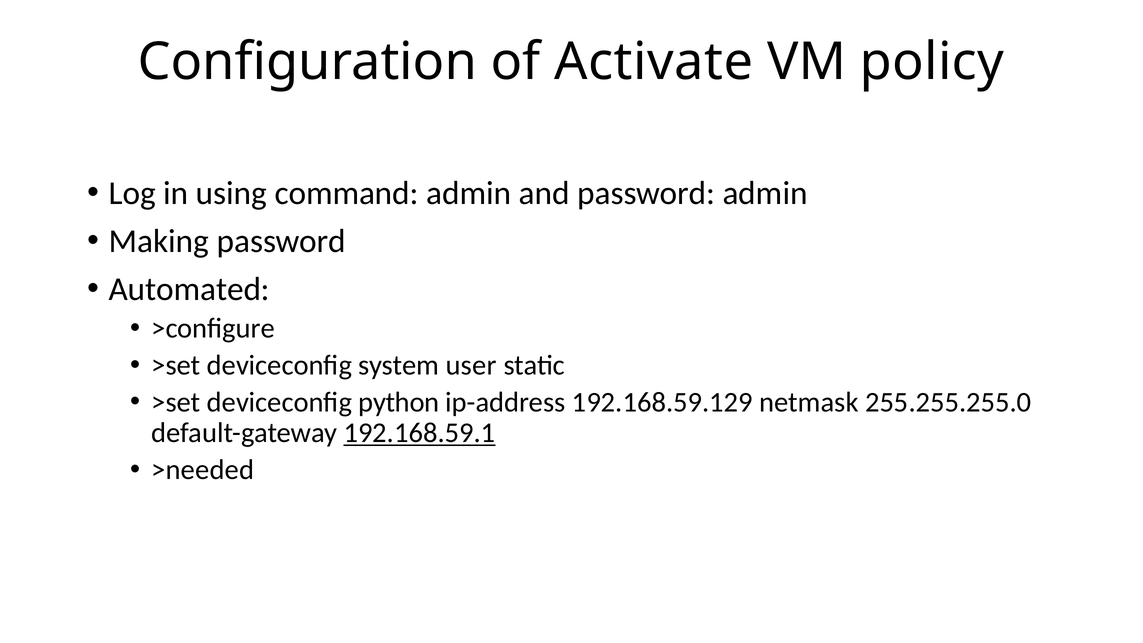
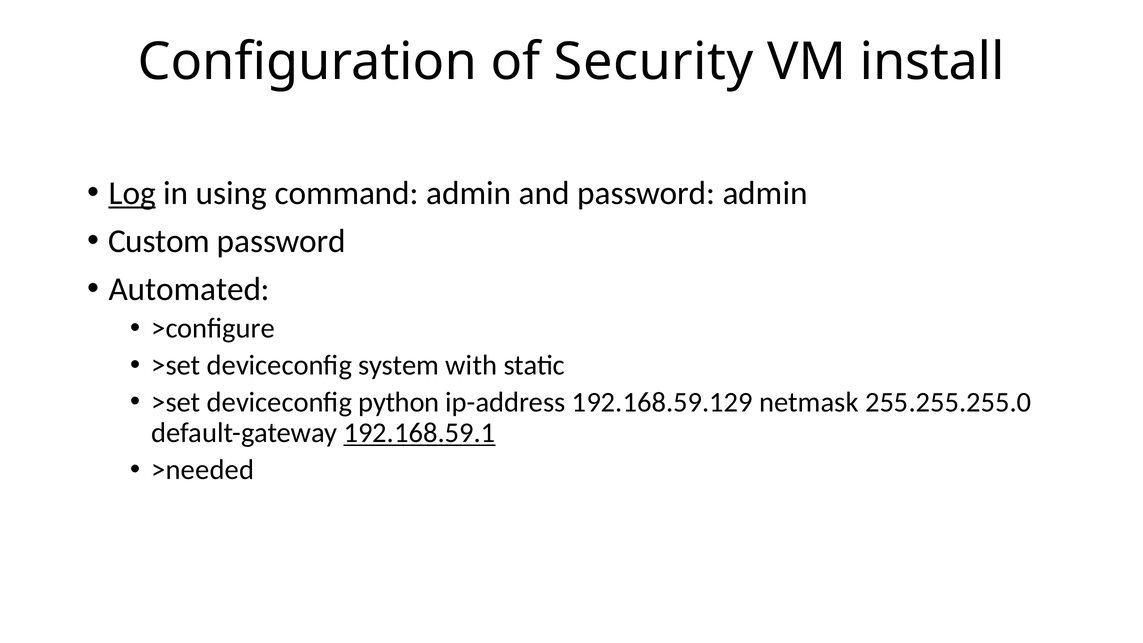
Activate: Activate -> Security
policy: policy -> install
Log underline: none -> present
Making: Making -> Custom
user: user -> with
